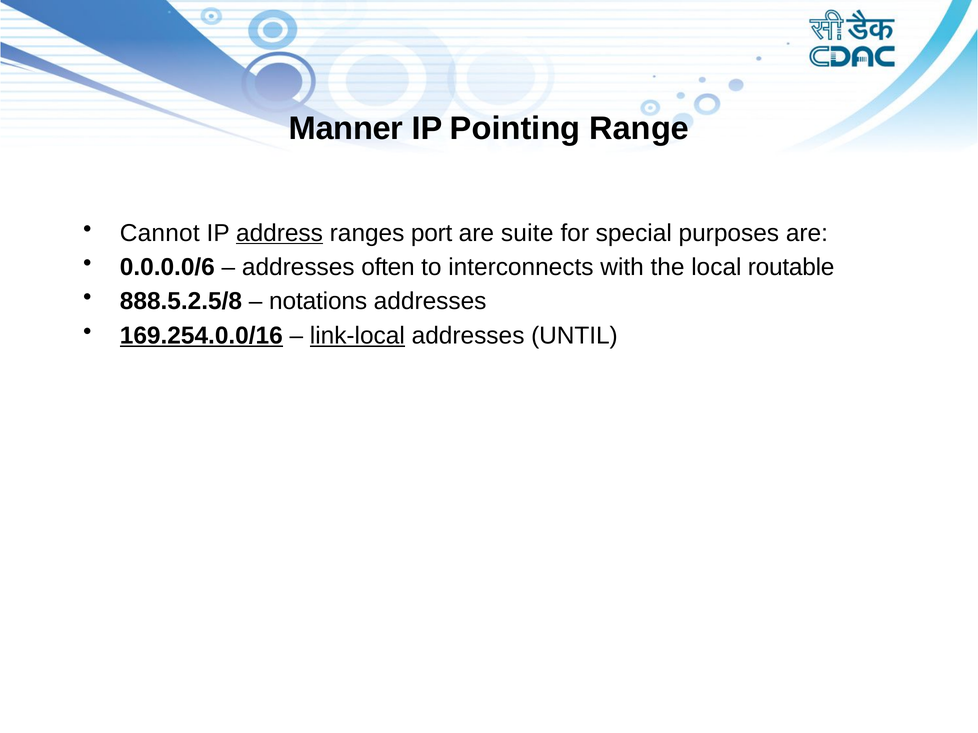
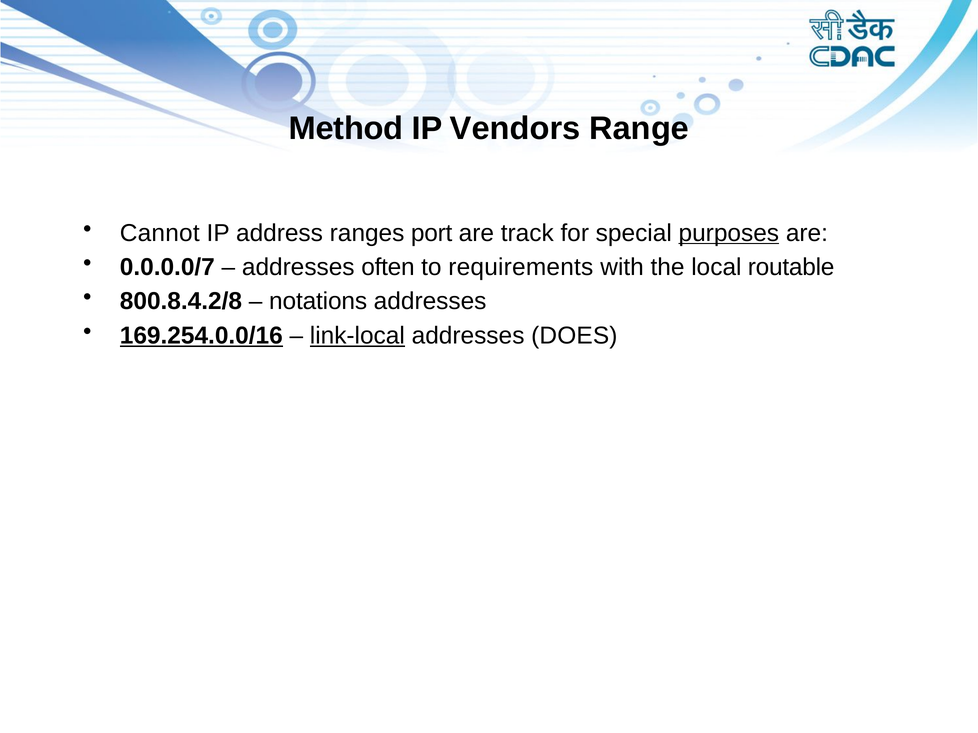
Manner: Manner -> Method
Pointing: Pointing -> Vendors
address underline: present -> none
suite: suite -> track
purposes underline: none -> present
0.0.0.0/6: 0.0.0.0/6 -> 0.0.0.0/7
interconnects: interconnects -> requirements
888.5.2.5/8: 888.5.2.5/8 -> 800.8.4.2/8
UNTIL: UNTIL -> DOES
